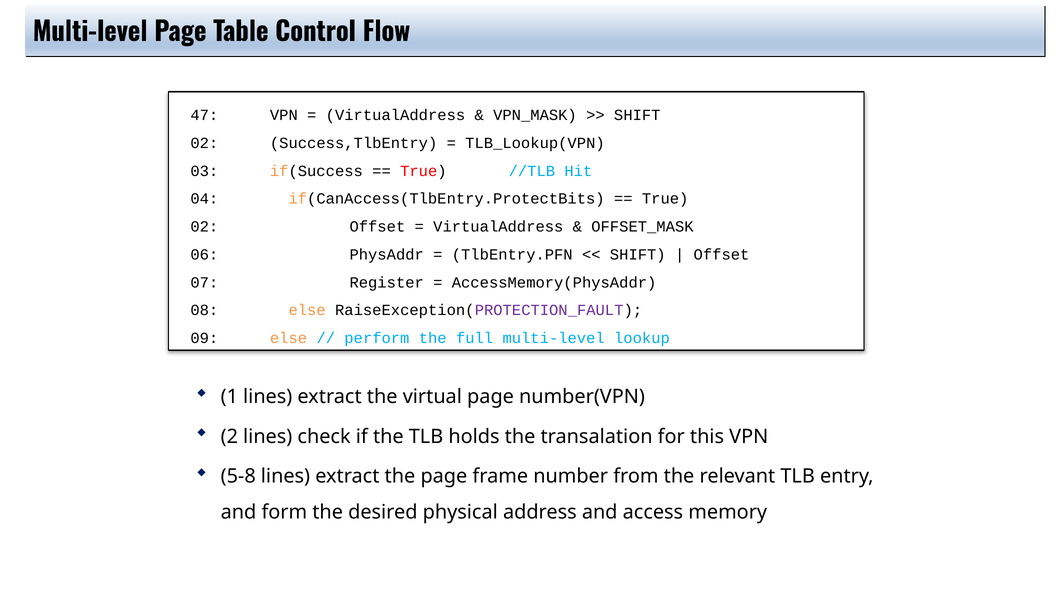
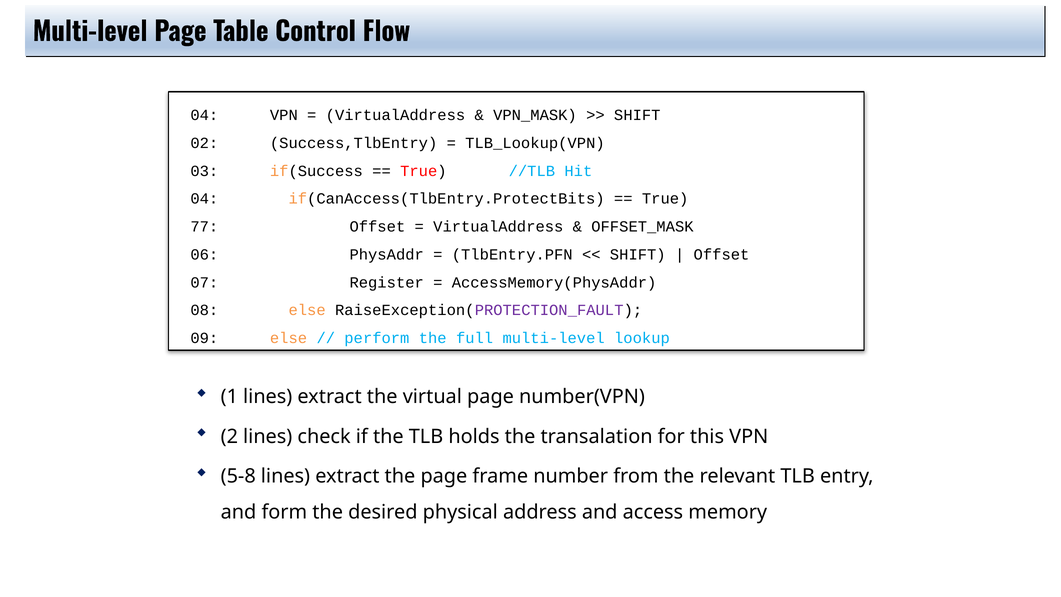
47 at (204, 115): 47 -> 04
02 at (204, 227): 02 -> 77
